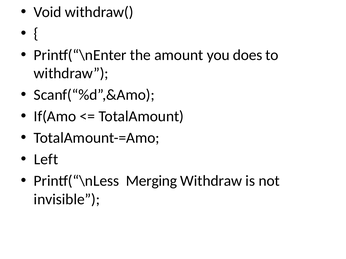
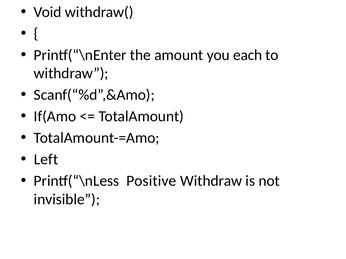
does: does -> each
Merging: Merging -> Positive
